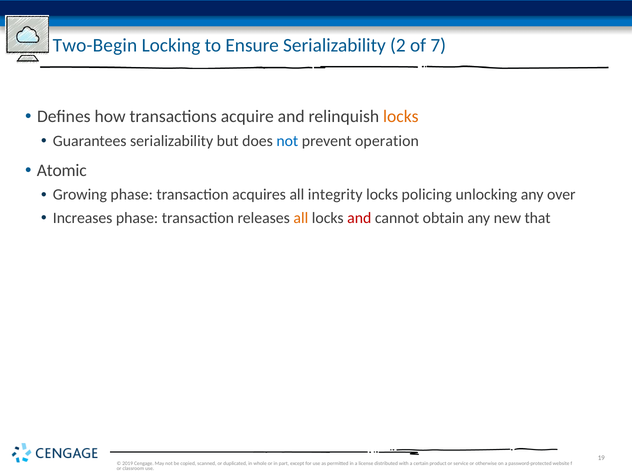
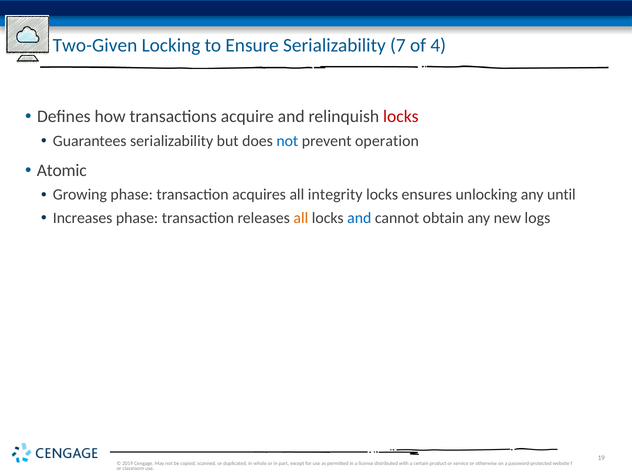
Two-Begin: Two-Begin -> Two-Given
2: 2 -> 7
7: 7 -> 4
locks at (401, 117) colour: orange -> red
policing: policing -> ensures
over: over -> until
and at (359, 218) colour: red -> blue
that: that -> logs
